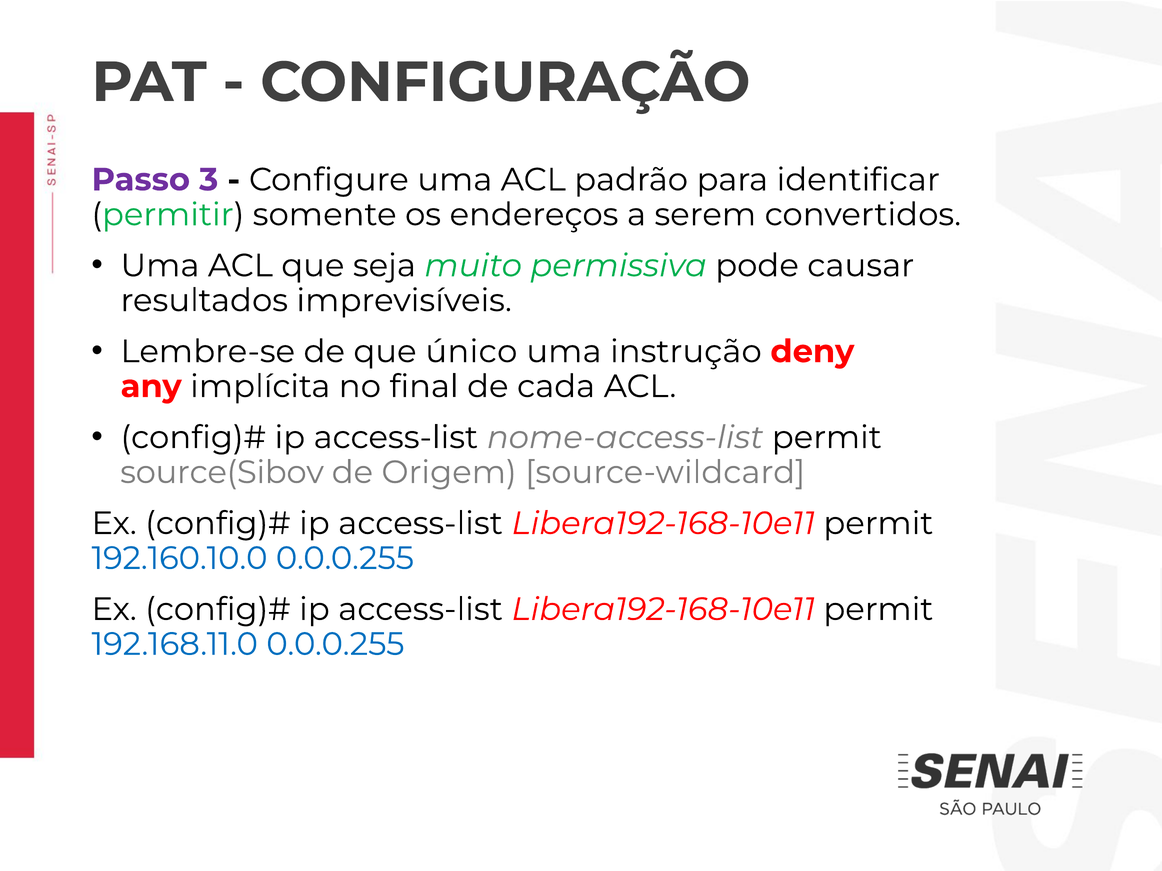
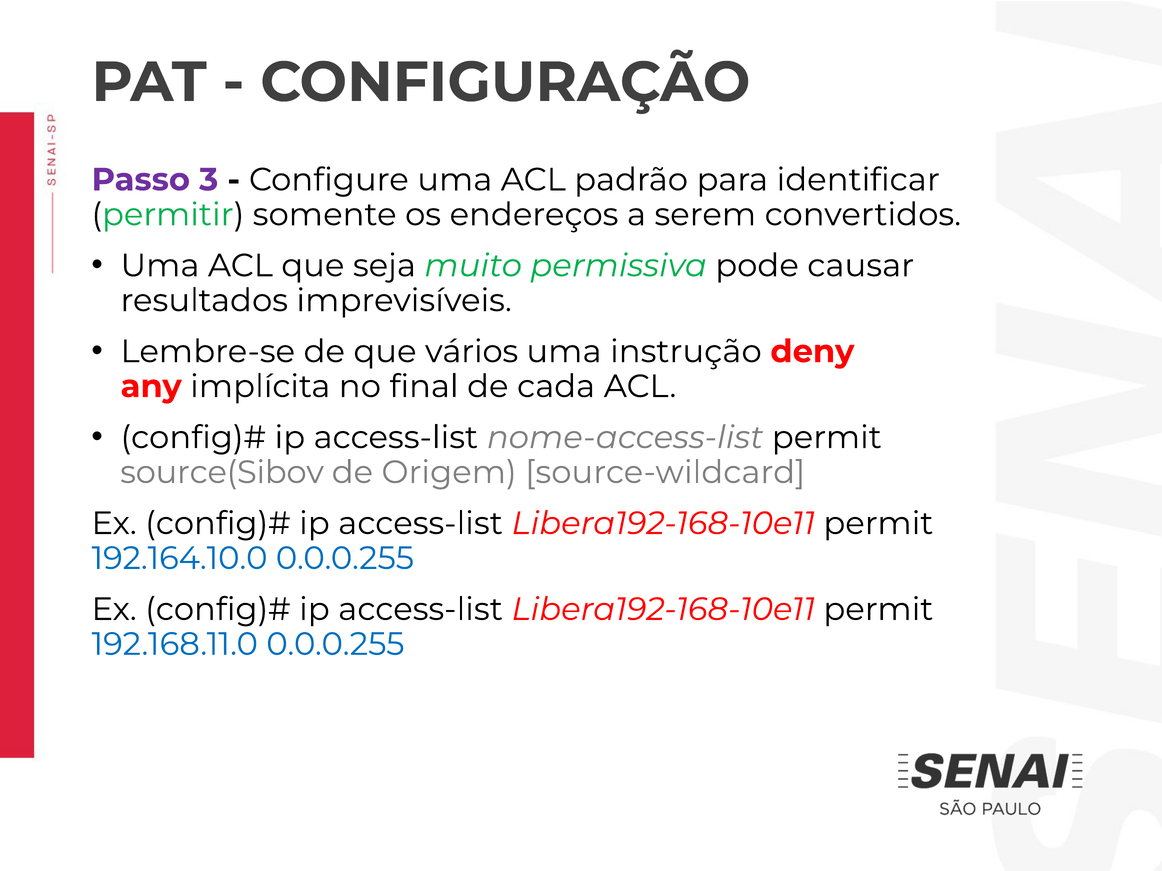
único: único -> vários
192.160.10.0: 192.160.10.0 -> 192.164.10.0
